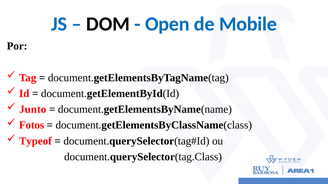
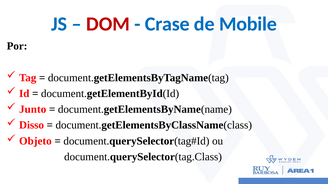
DOM colour: black -> red
Open: Open -> Crase
Fotos: Fotos -> Disso
Typeof: Typeof -> Objeto
